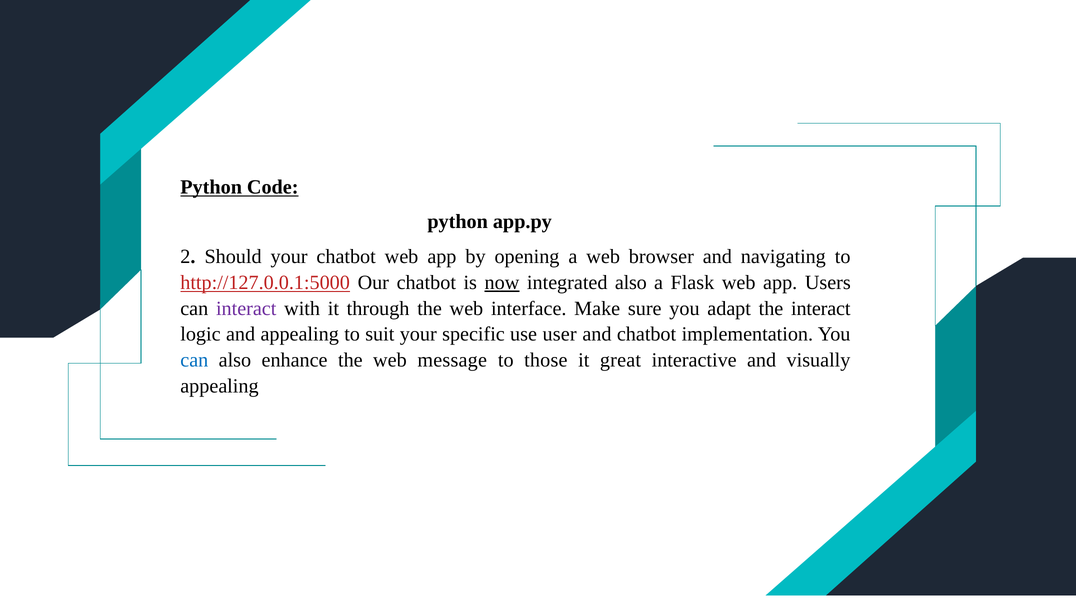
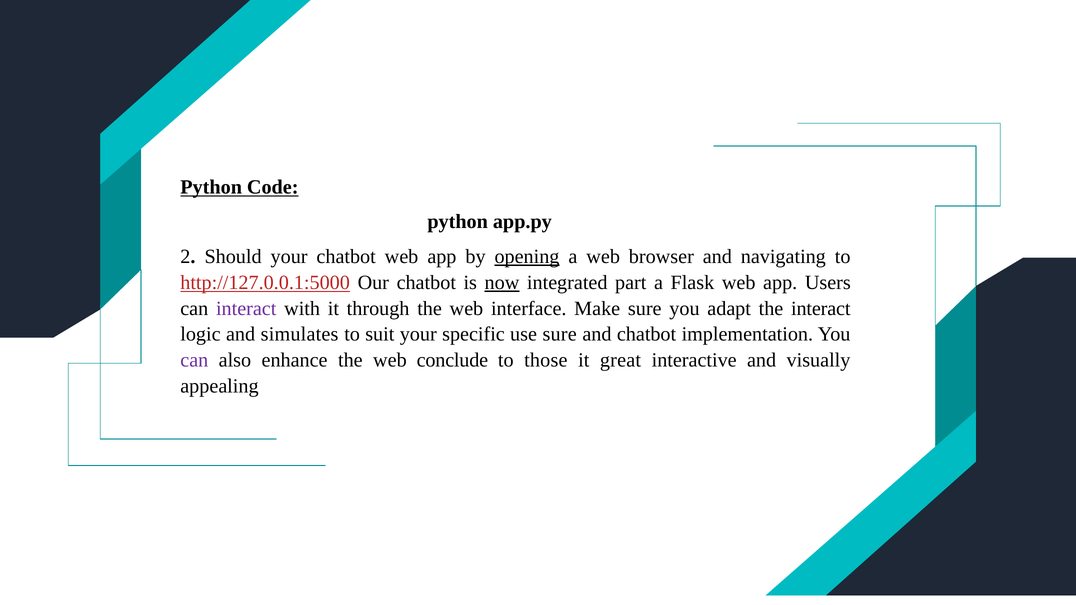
opening underline: none -> present
integrated also: also -> part
and appealing: appealing -> simulates
use user: user -> sure
can at (194, 360) colour: blue -> purple
message: message -> conclude
